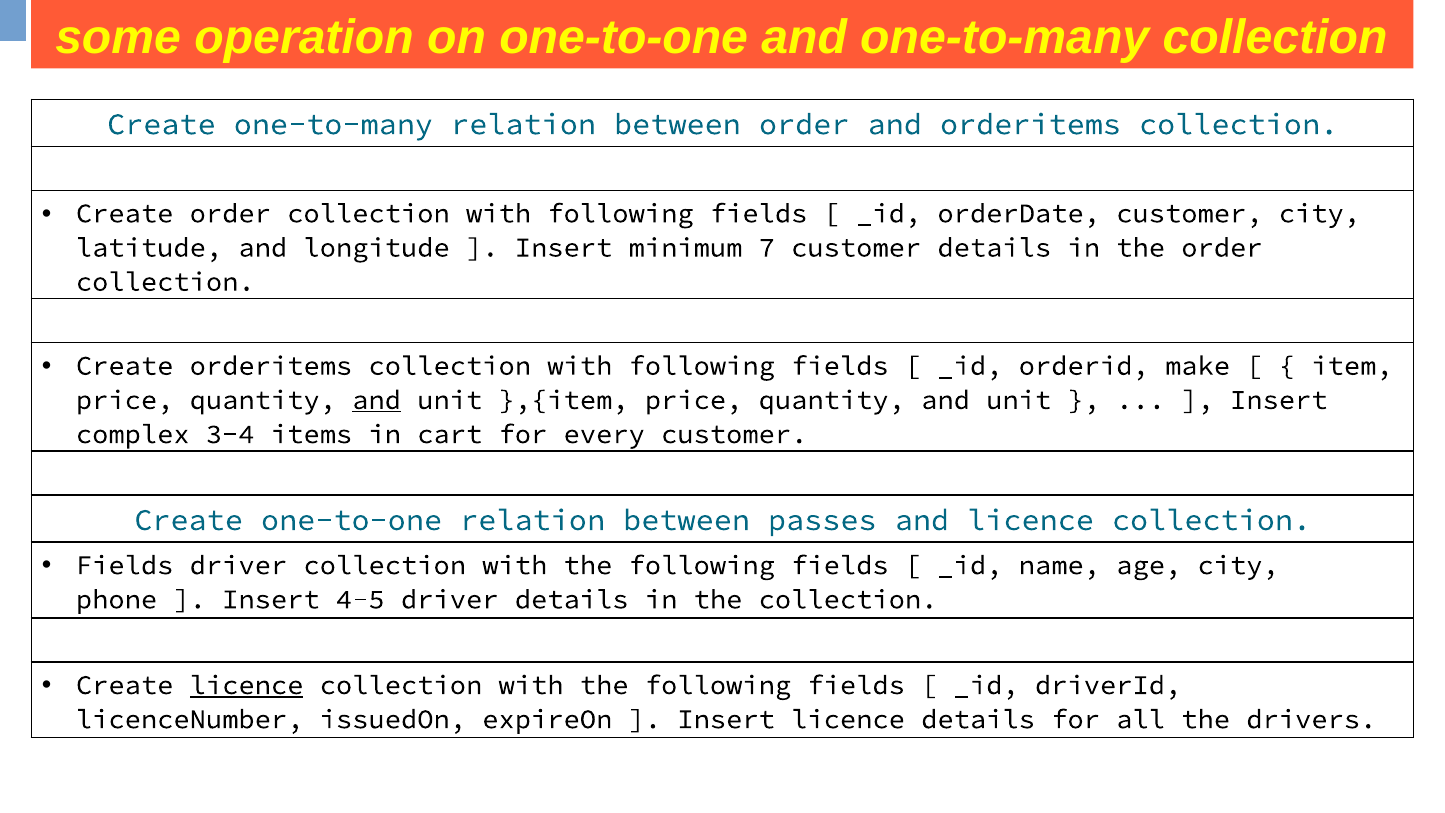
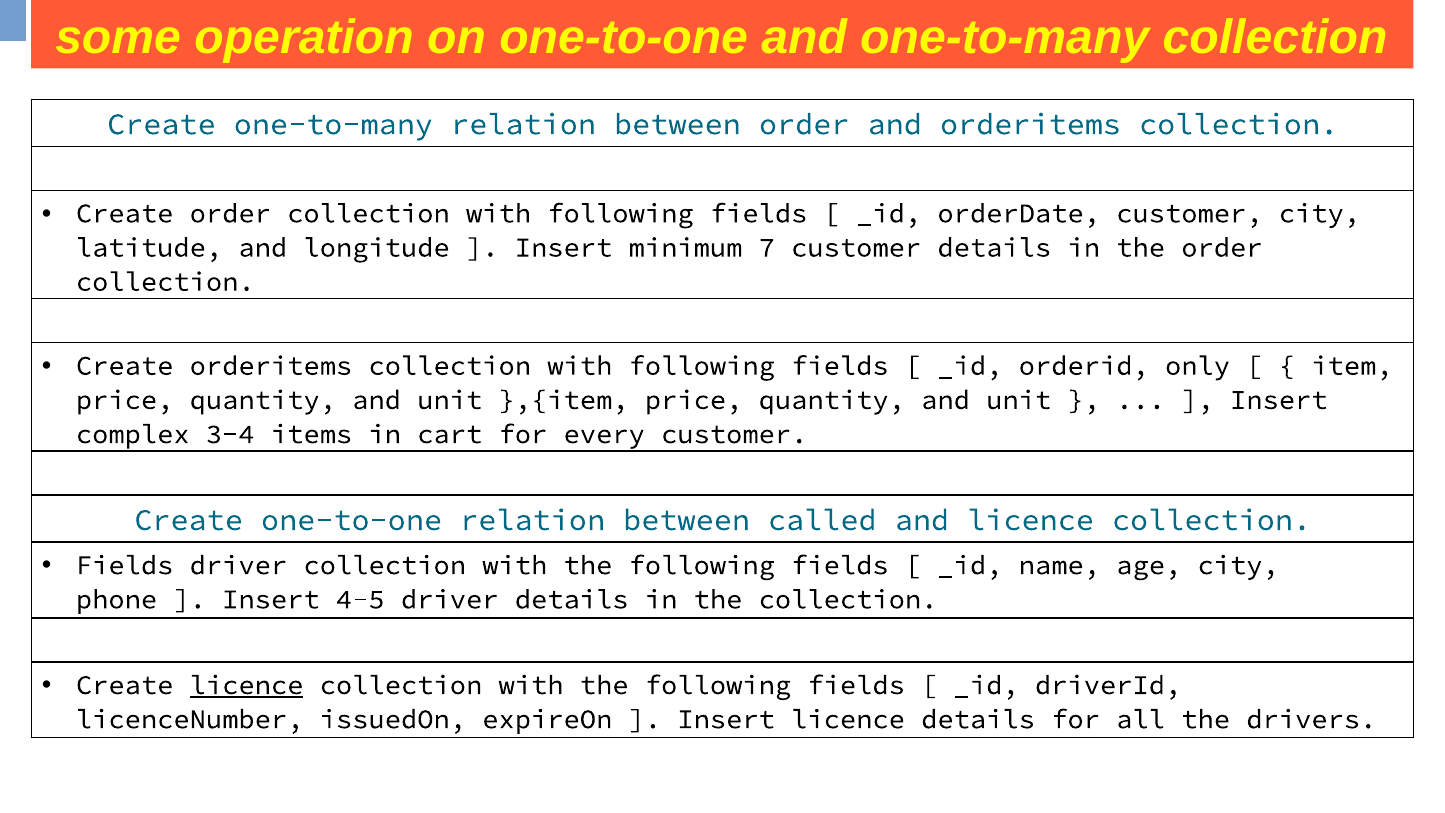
make: make -> only
and at (377, 400) underline: present -> none
passes: passes -> called
